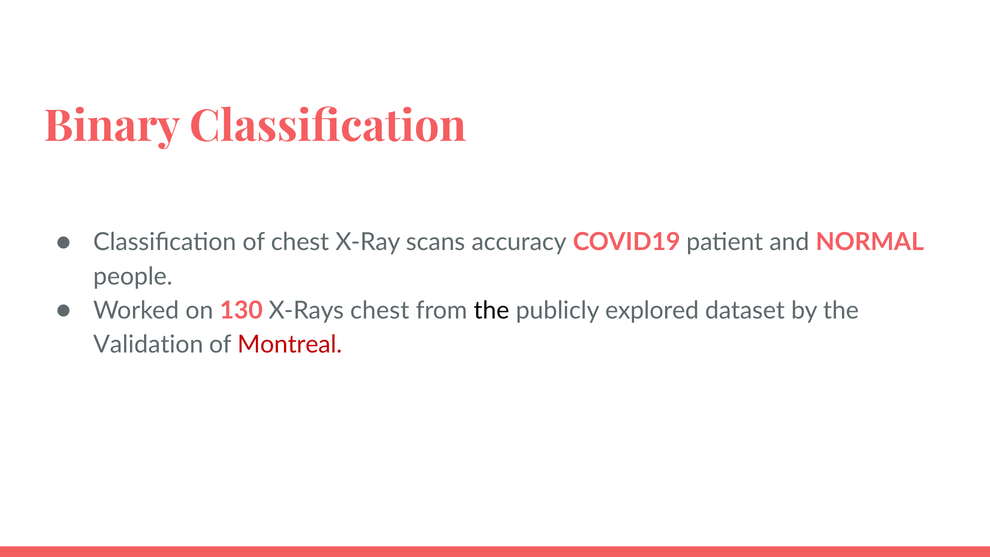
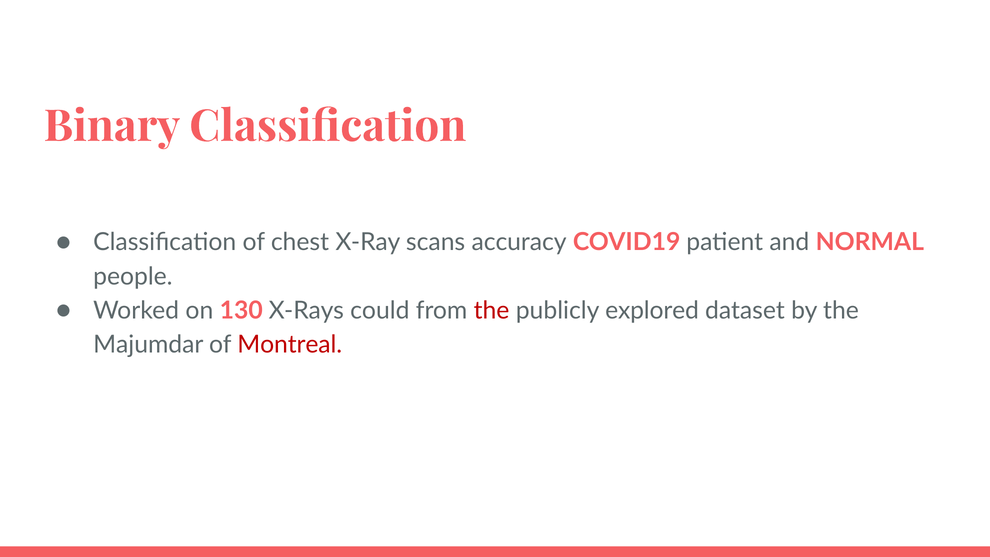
X-Rays chest: chest -> could
the at (492, 310) colour: black -> red
Validation: Validation -> Majumdar
